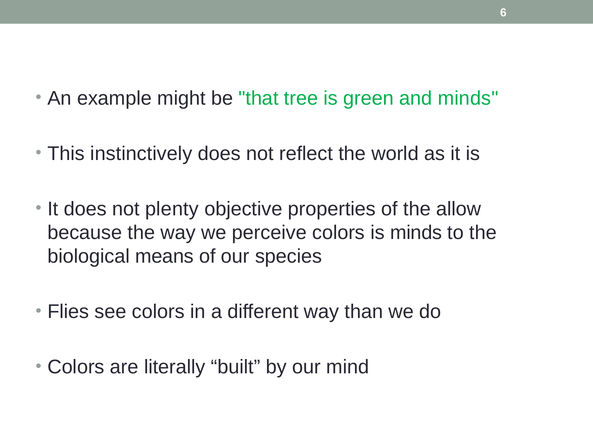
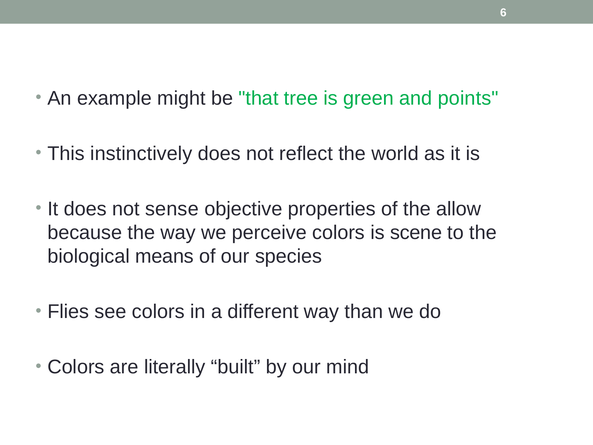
and minds: minds -> points
plenty: plenty -> sense
is minds: minds -> scene
